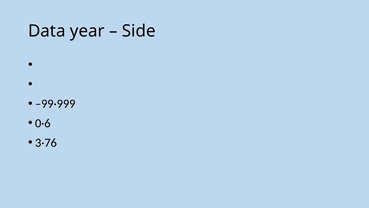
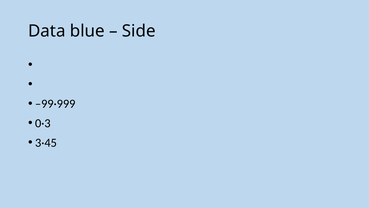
year: year -> blue
0·6: 0·6 -> 0·3
3·76: 3·76 -> 3·45
